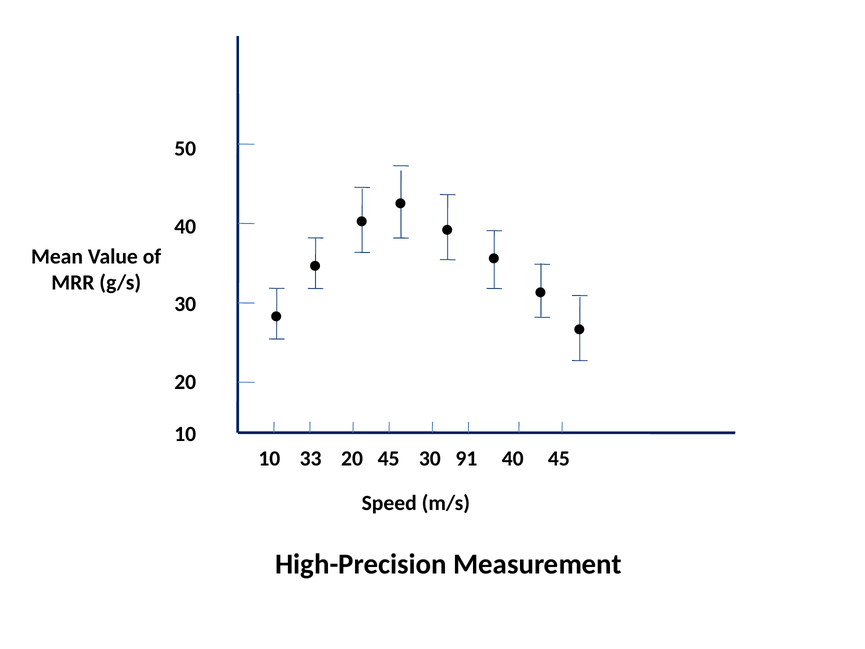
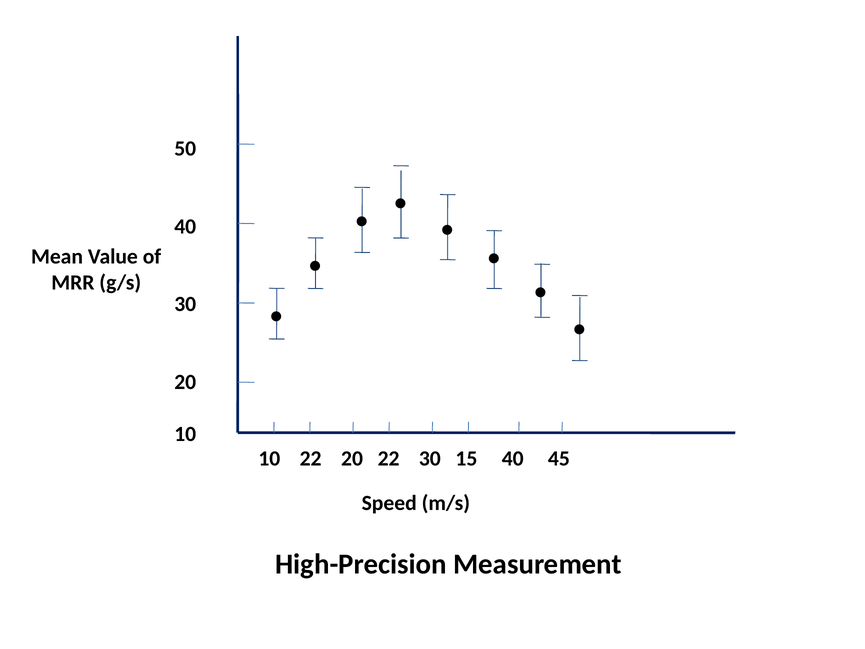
10 33: 33 -> 22
20 45: 45 -> 22
91: 91 -> 15
